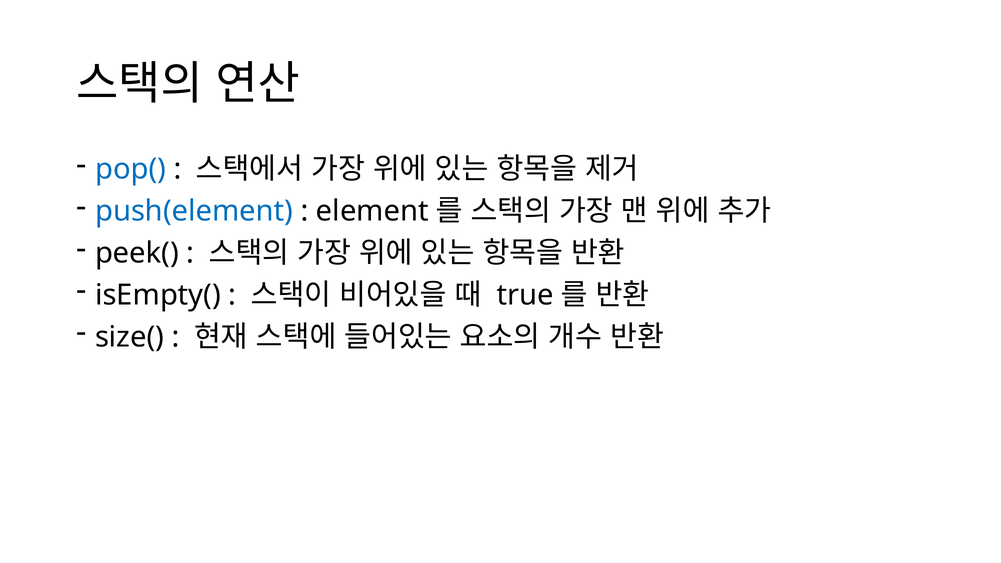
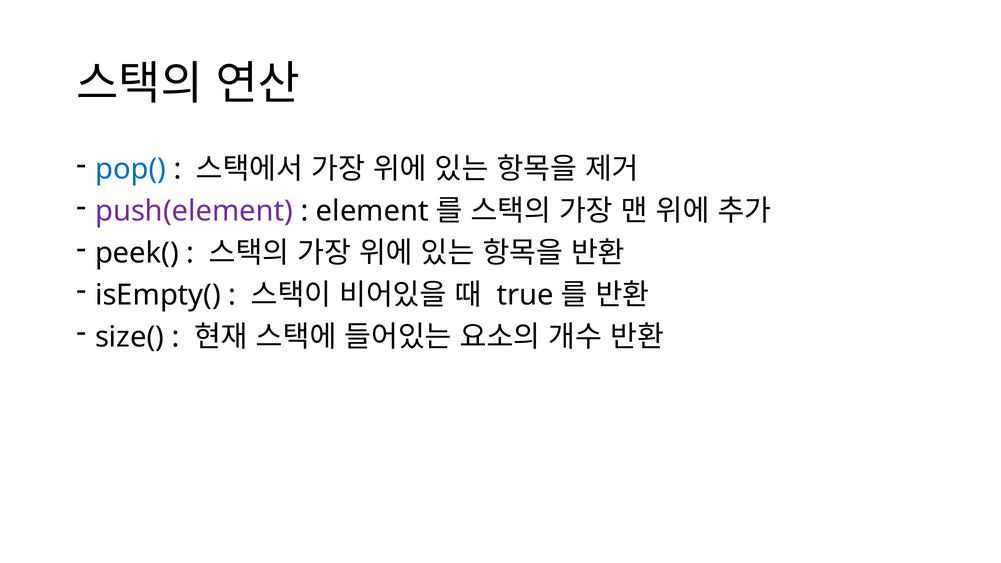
push(element colour: blue -> purple
